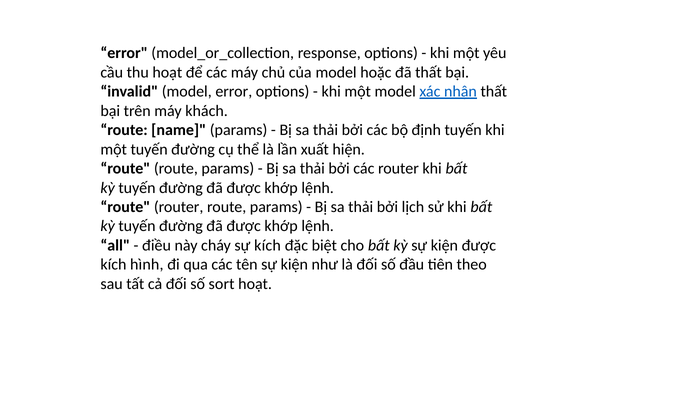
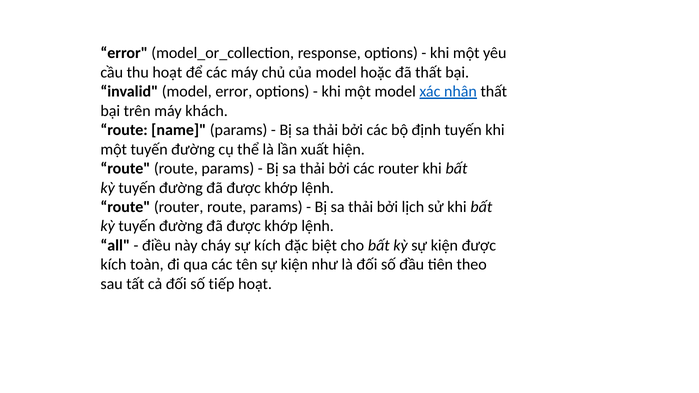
hình: hình -> toàn
sort: sort -> tiếp
